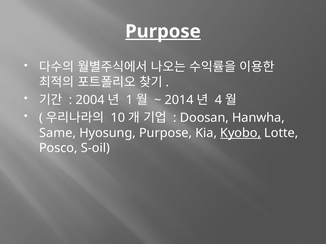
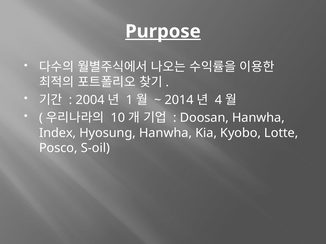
Same: Same -> Index
Hyosung Purpose: Purpose -> Hanwha
Kyobo underline: present -> none
